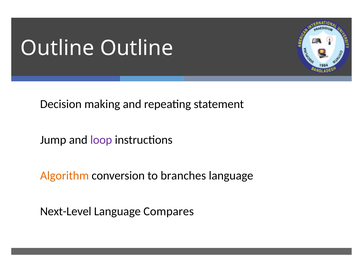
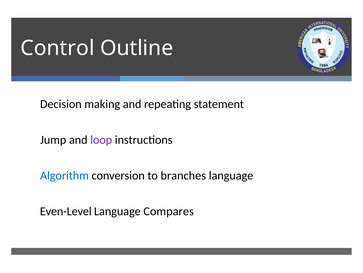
Outline at (57, 48): Outline -> Control
Algorithm colour: orange -> blue
Next-Level: Next-Level -> Even-Level
